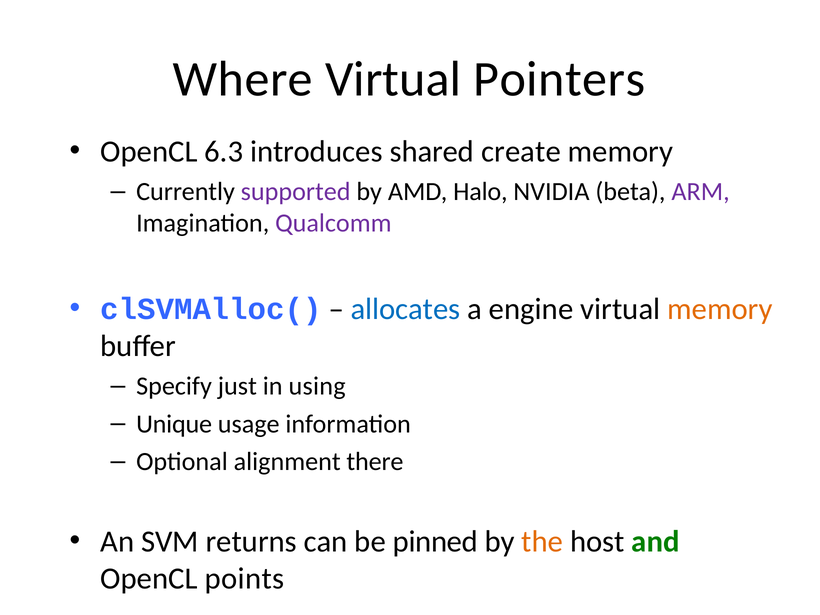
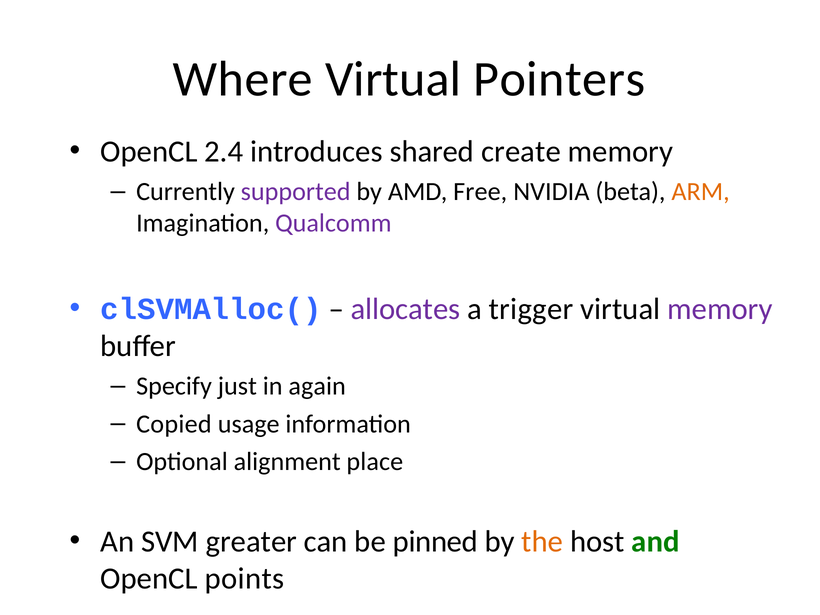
6.3: 6.3 -> 2.4
Halo: Halo -> Free
ARM colour: purple -> orange
allocates colour: blue -> purple
engine: engine -> trigger
memory at (720, 309) colour: orange -> purple
using: using -> again
Unique: Unique -> Copied
there: there -> place
returns: returns -> greater
